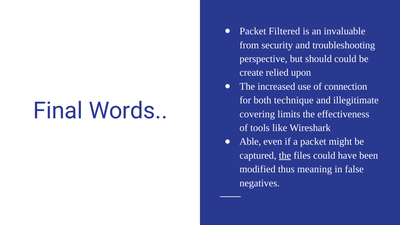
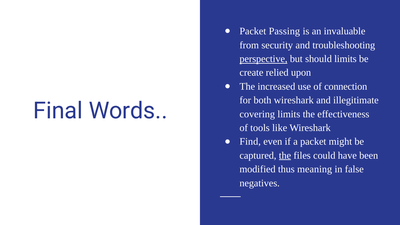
Filtered: Filtered -> Passing
perspective underline: none -> present
should could: could -> limits
both technique: technique -> wireshark
Able: Able -> Find
